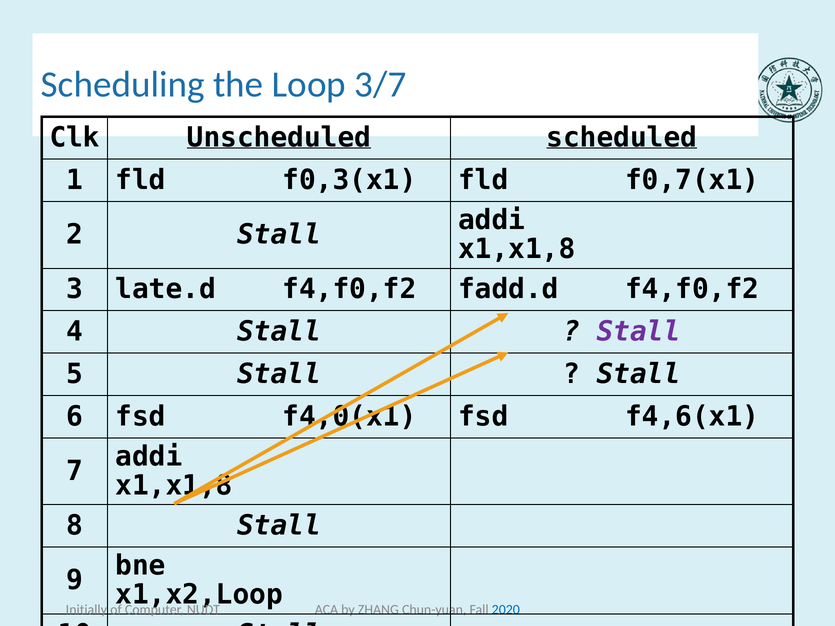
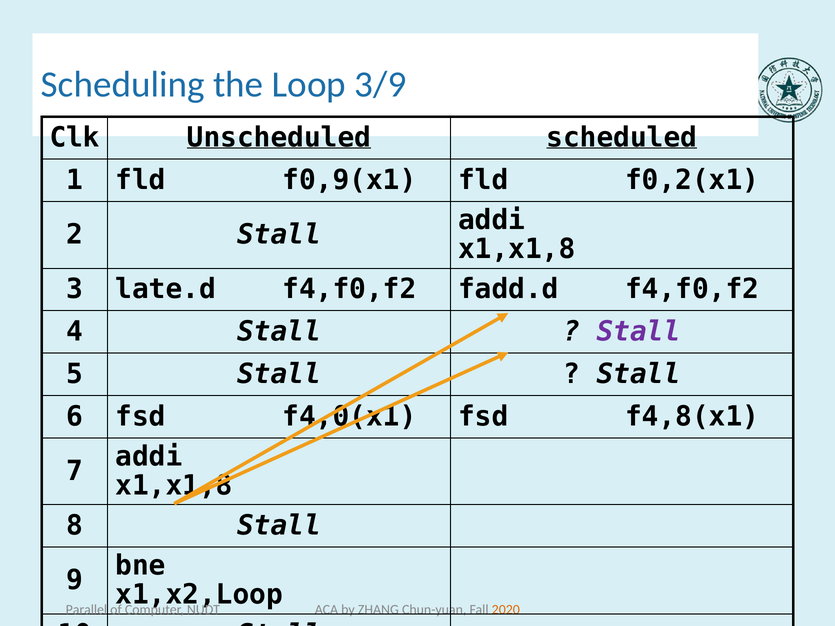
3/7: 3/7 -> 3/9
f0,3(x1: f0,3(x1 -> f0,9(x1
f0,7(x1: f0,7(x1 -> f0,2(x1
f4,6(x1: f4,6(x1 -> f4,8(x1
2020 colour: blue -> orange
Initially: Initially -> Parallel
